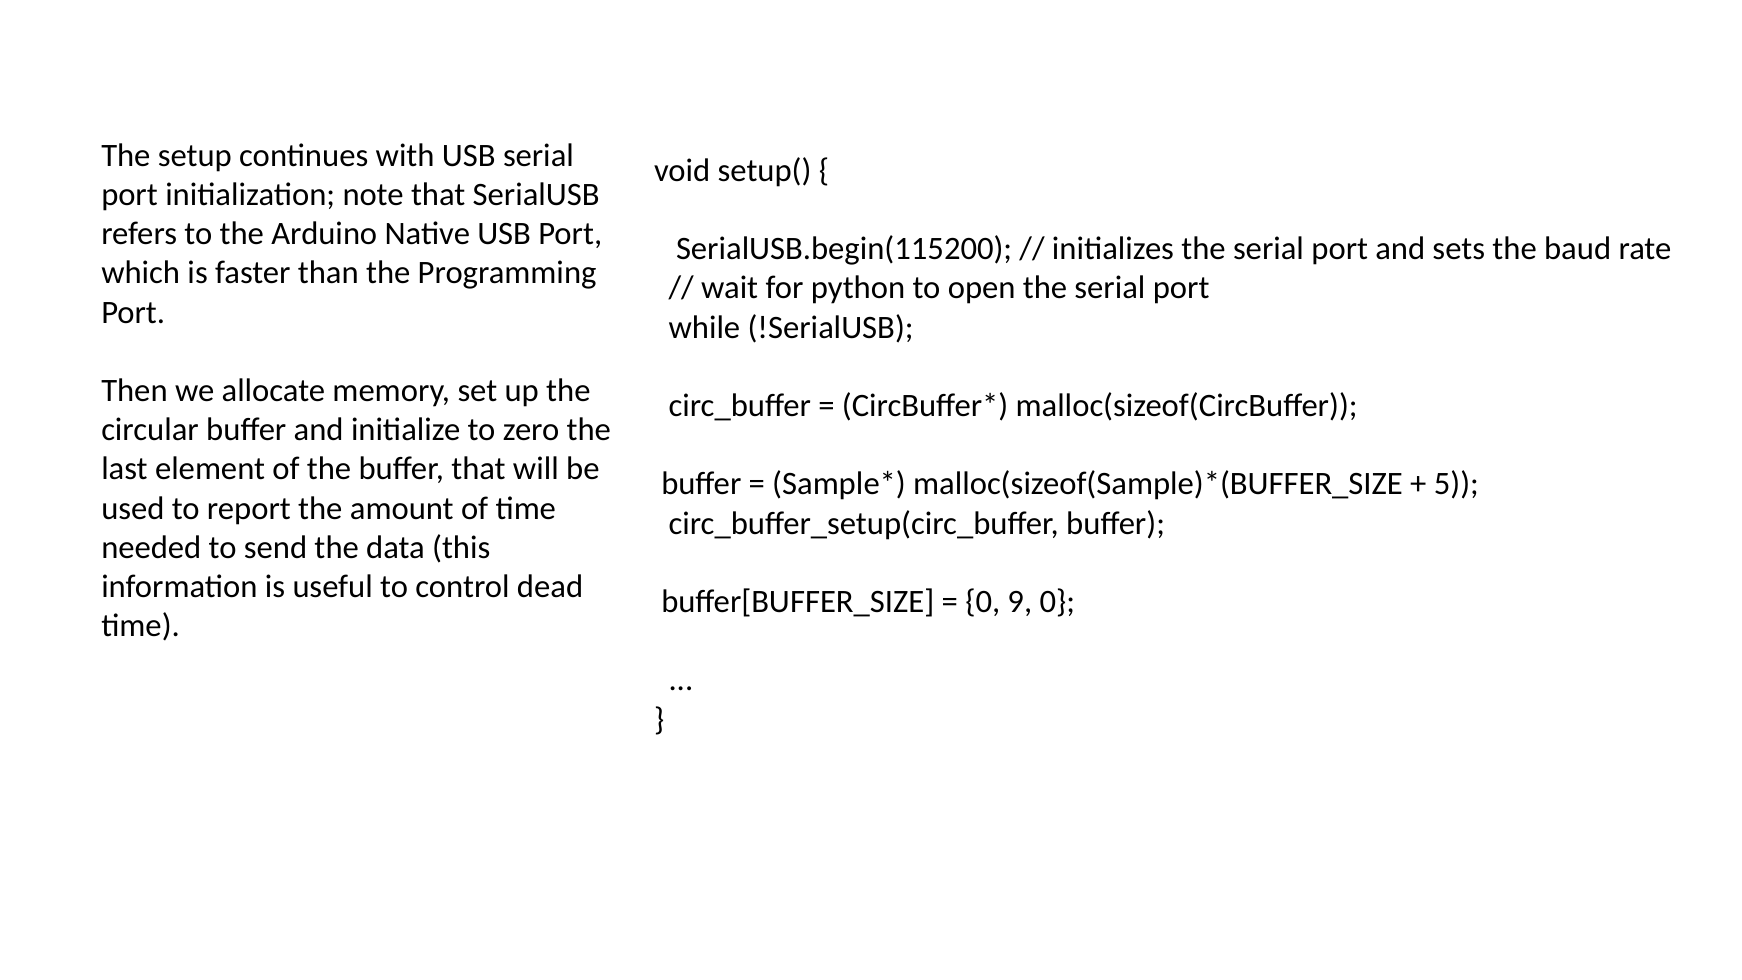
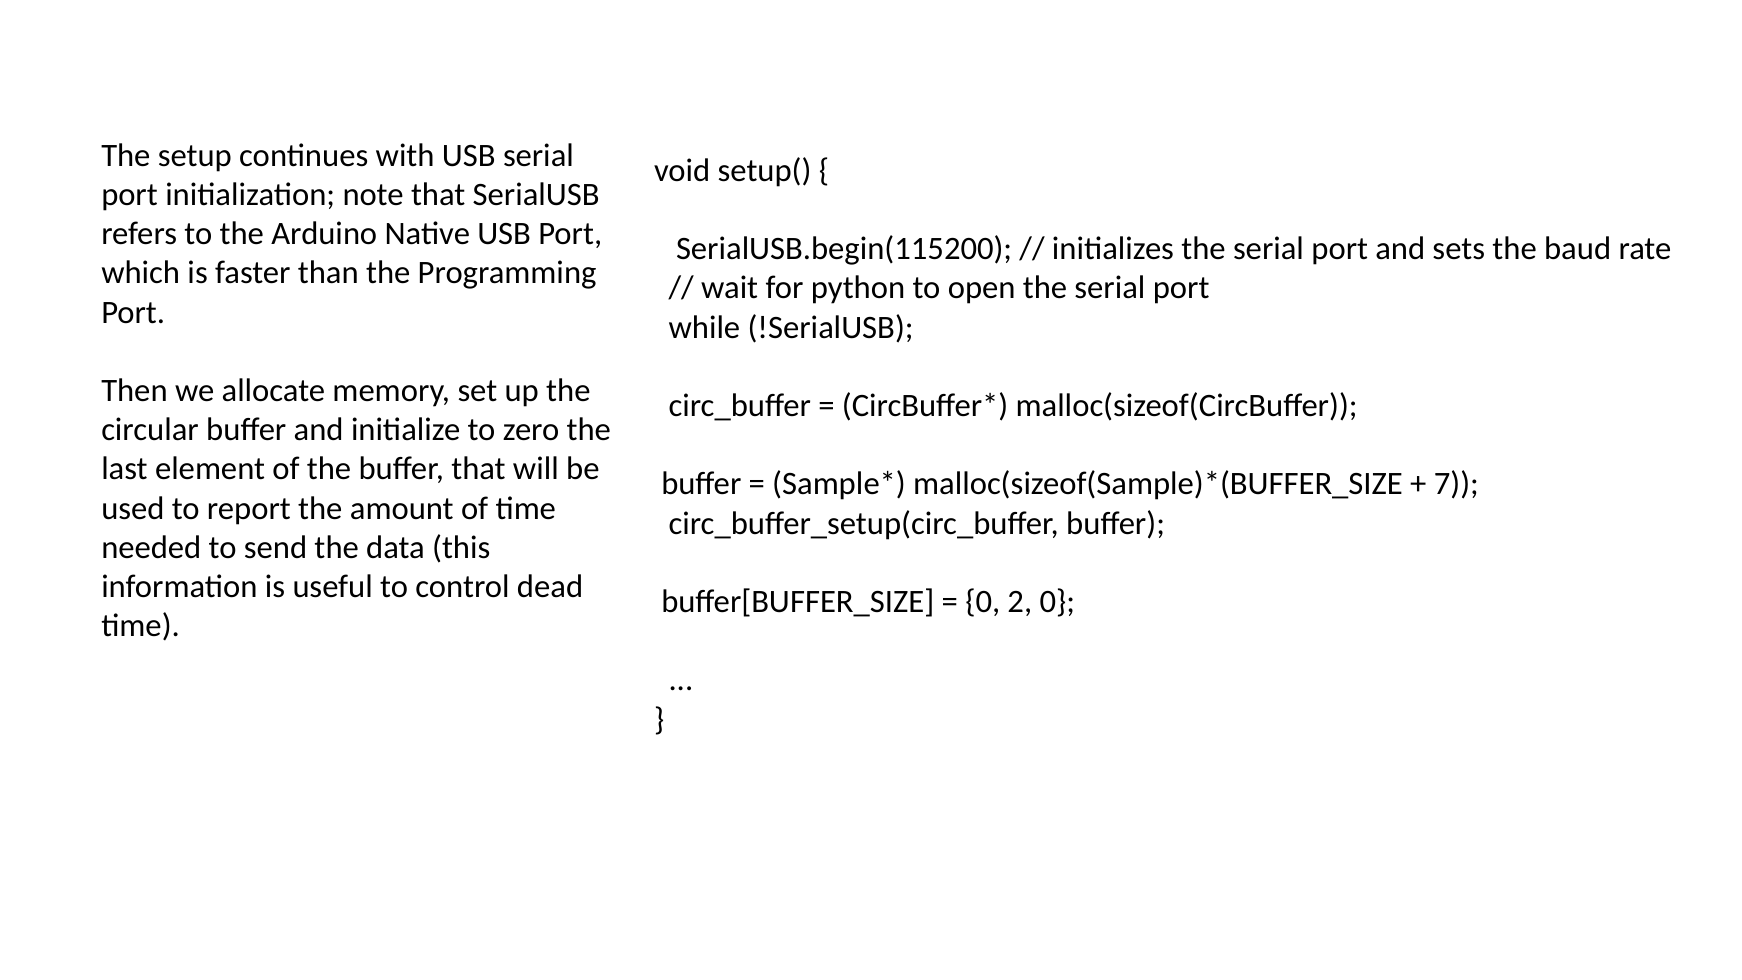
5: 5 -> 7
9: 9 -> 2
